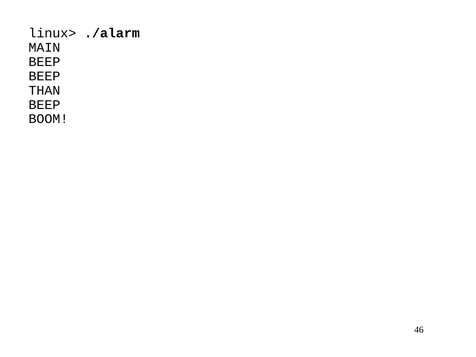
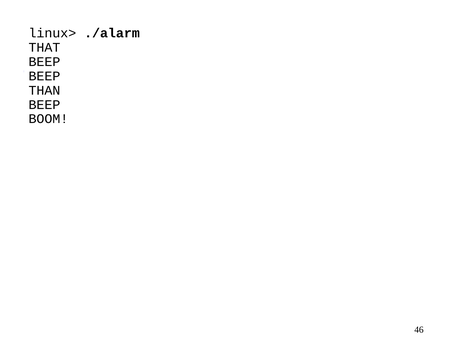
MAIN: MAIN -> THAT
